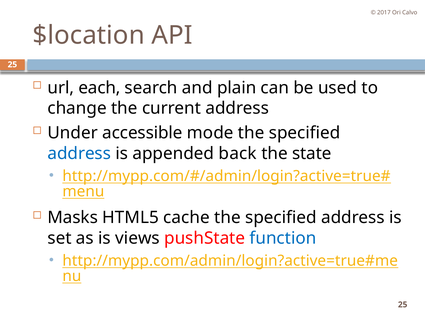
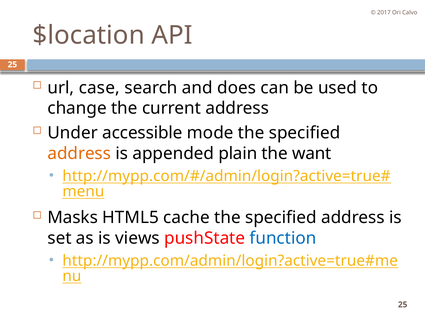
each: each -> case
plain: plain -> does
address at (79, 154) colour: blue -> orange
back: back -> plain
state: state -> want
